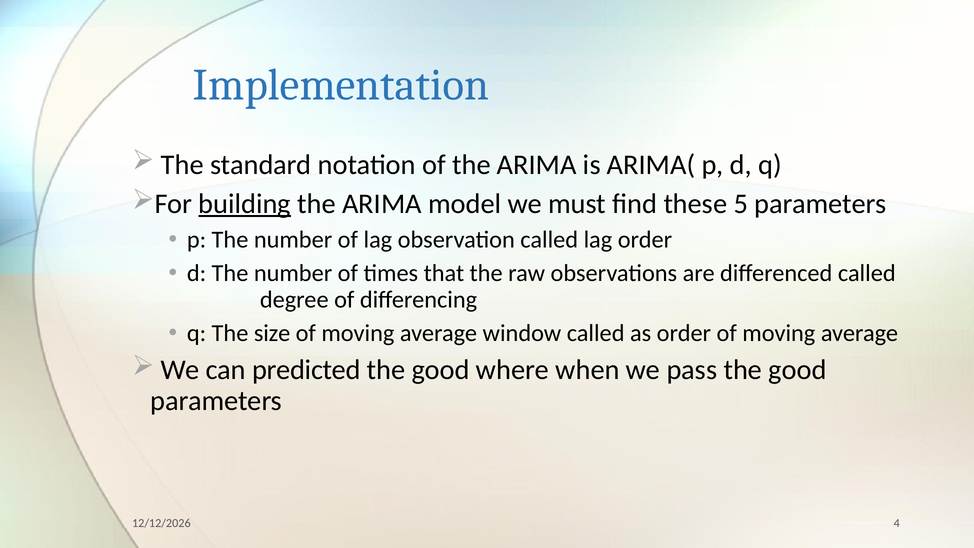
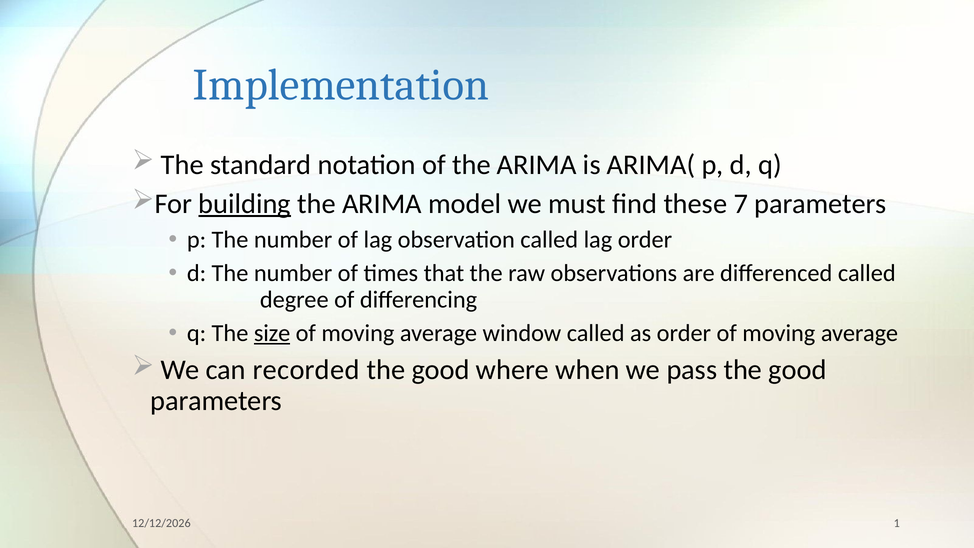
5: 5 -> 7
size underline: none -> present
predicted: predicted -> recorded
4: 4 -> 1
